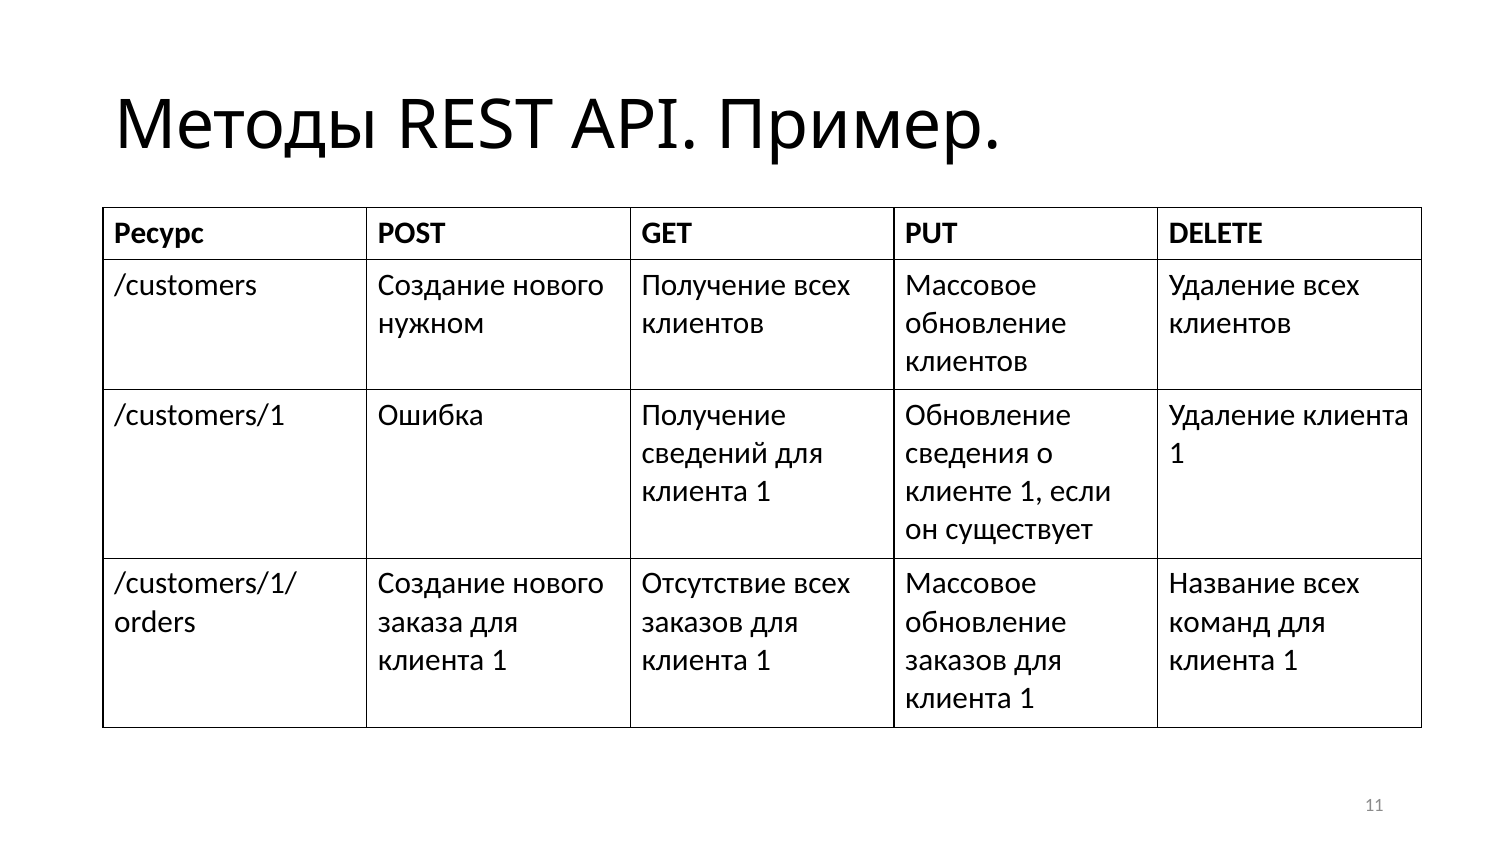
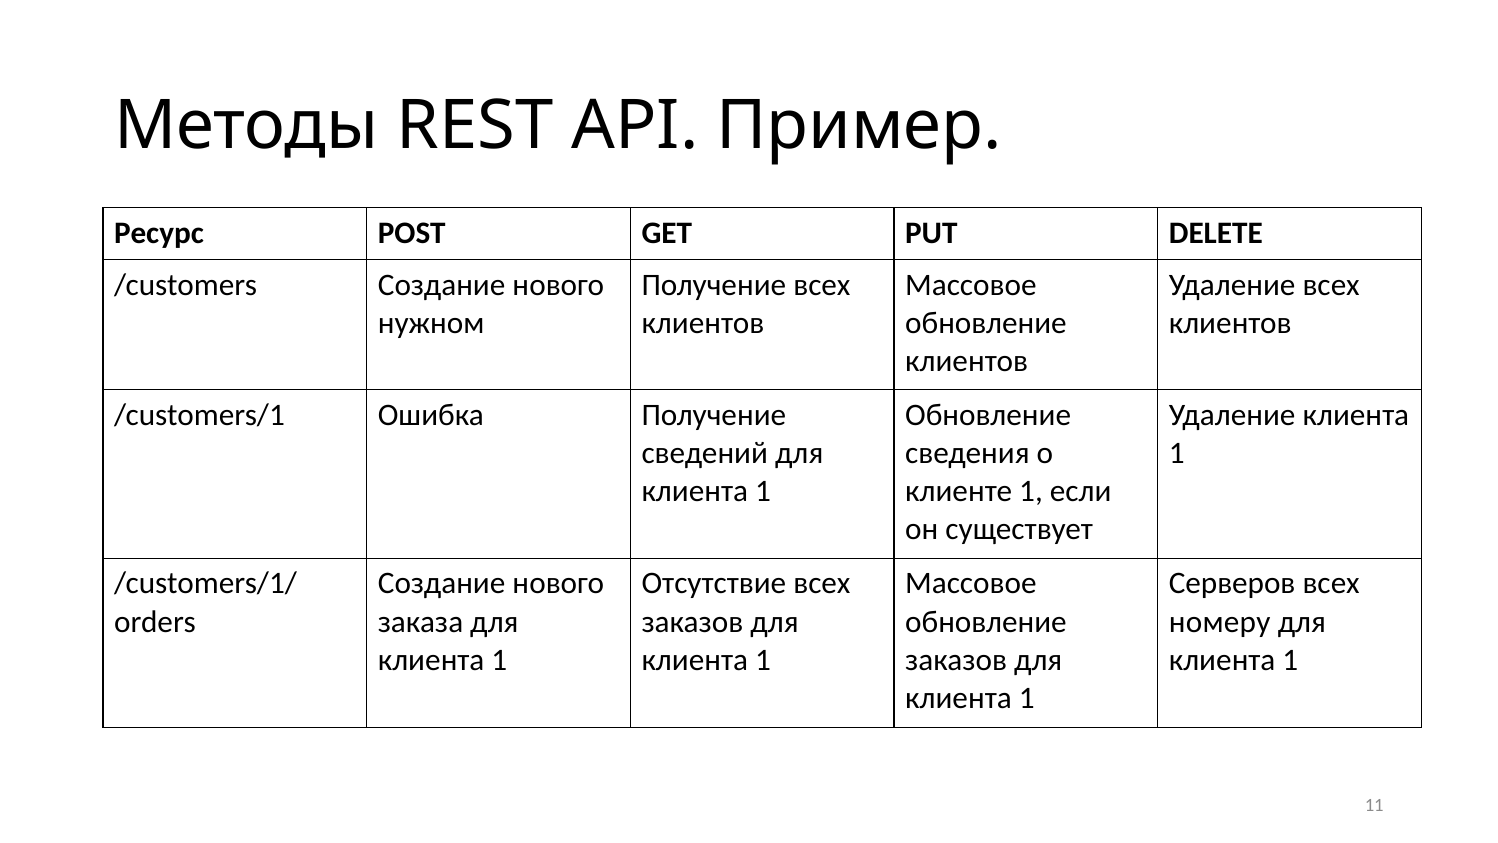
Название: Название -> Серверов
команд: команд -> номеру
